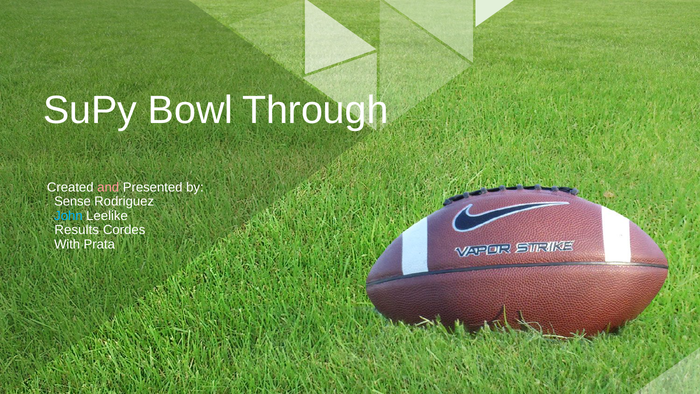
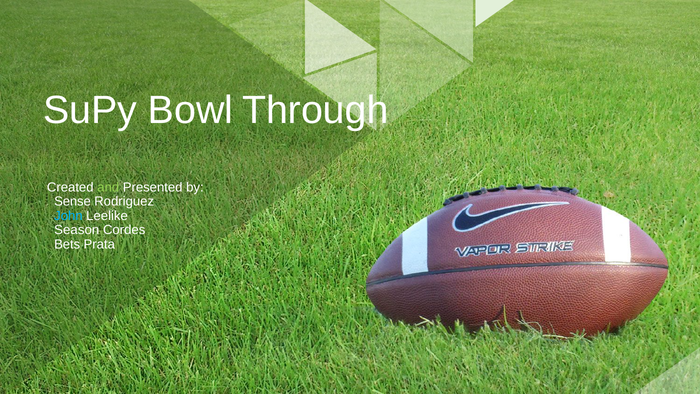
and colour: pink -> light green
Results: Results -> Season
With: With -> Bets
